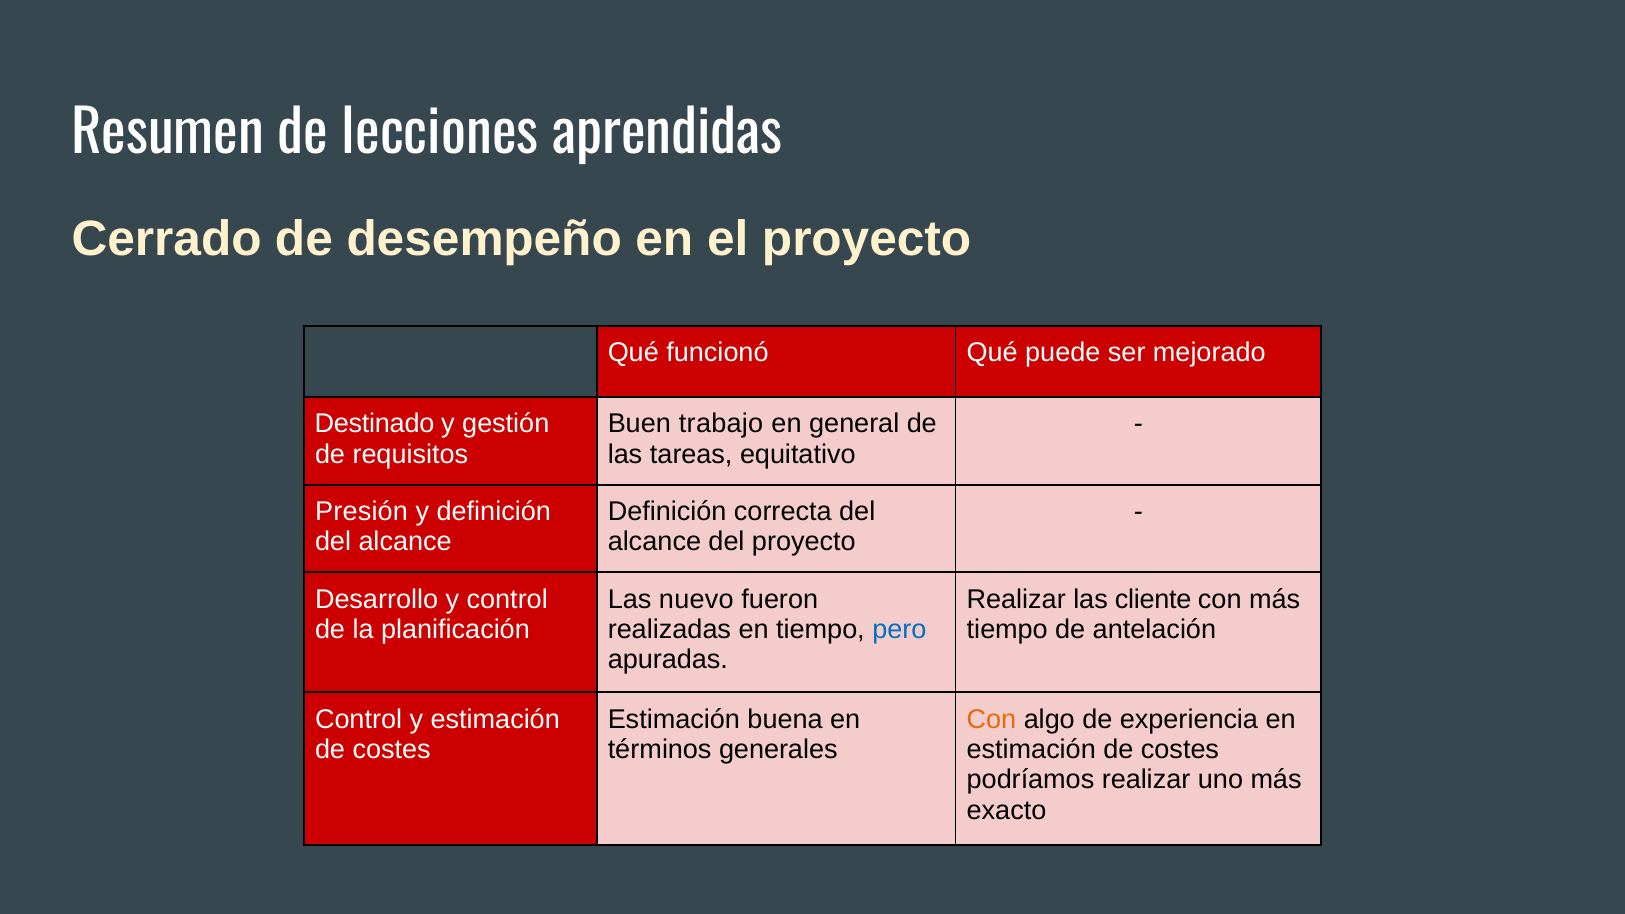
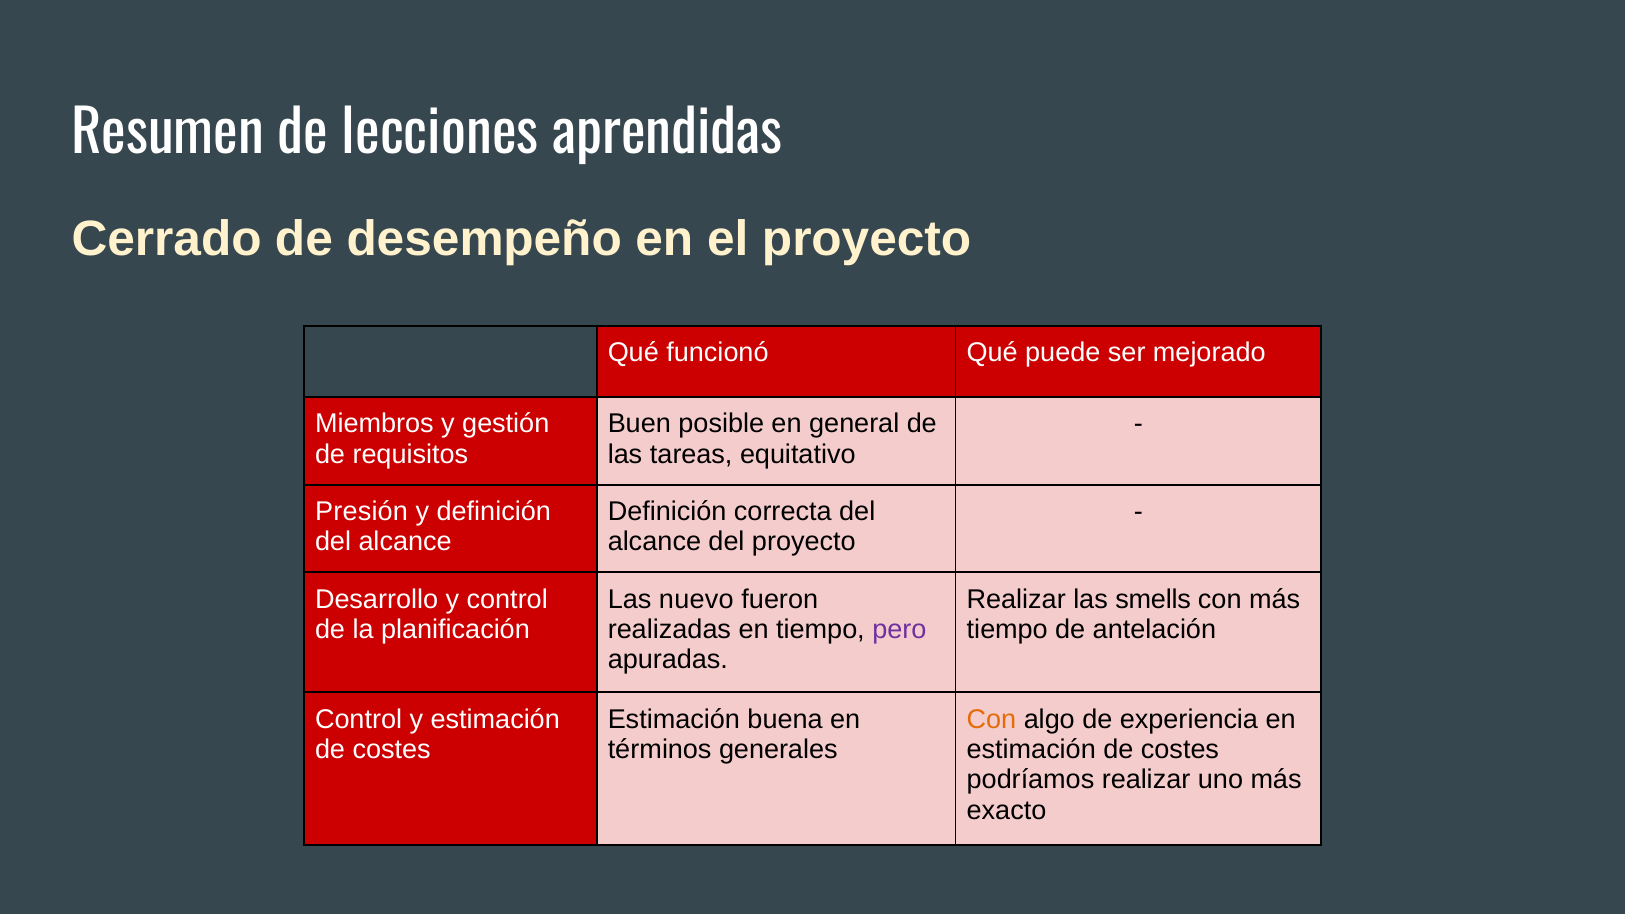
Destinado: Destinado -> Miembros
trabajo: trabajo -> posible
cliente: cliente -> smells
pero colour: blue -> purple
